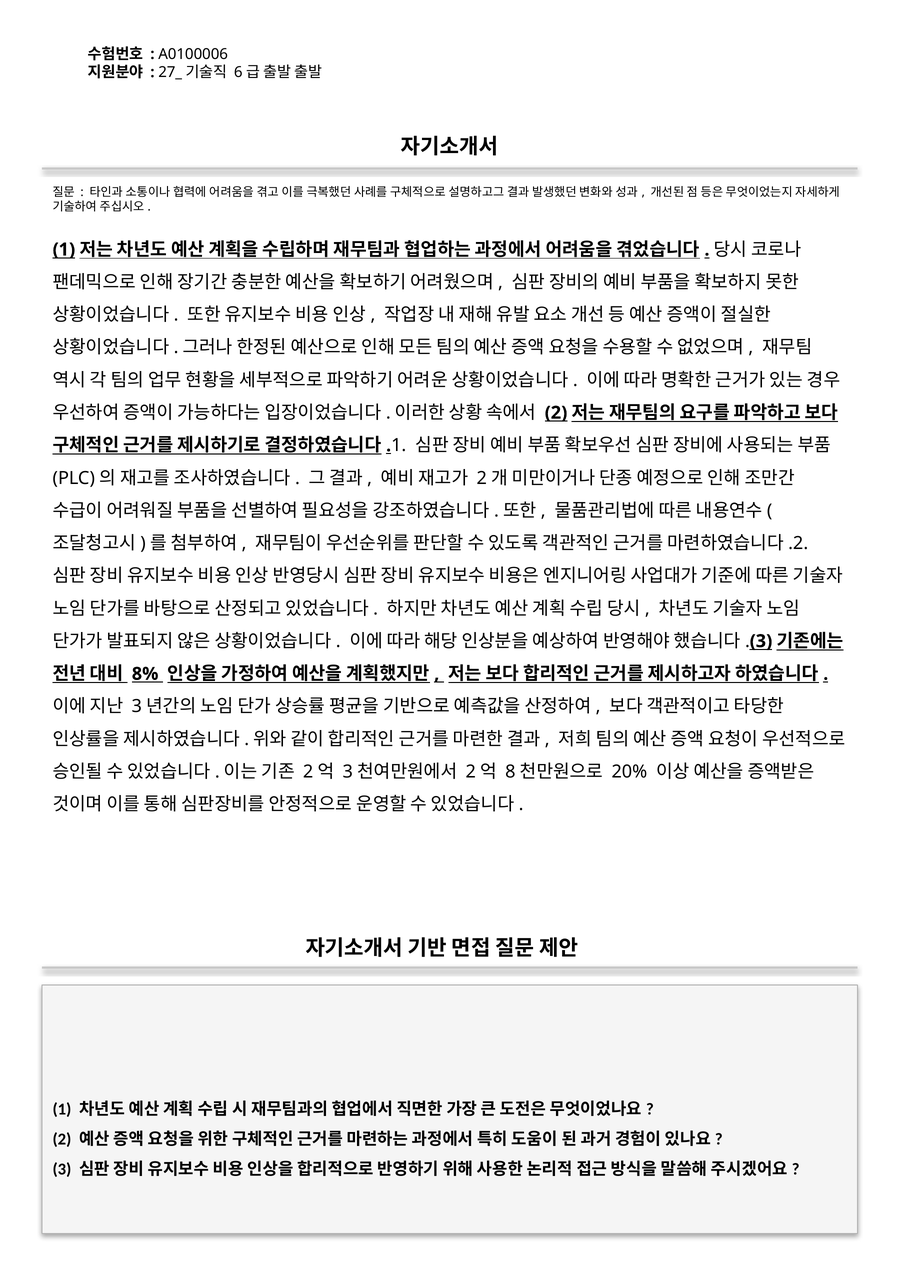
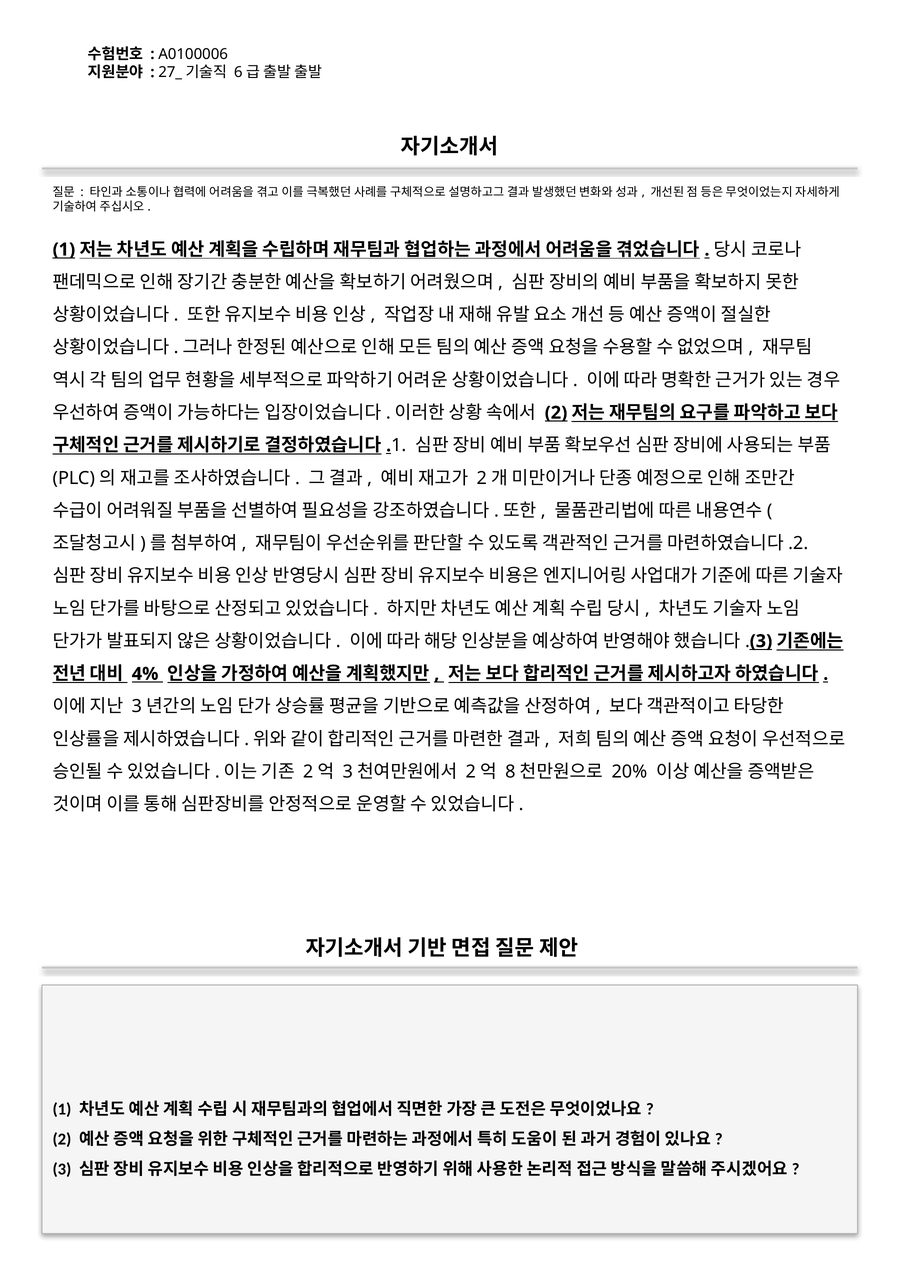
8%: 8% -> 4%
